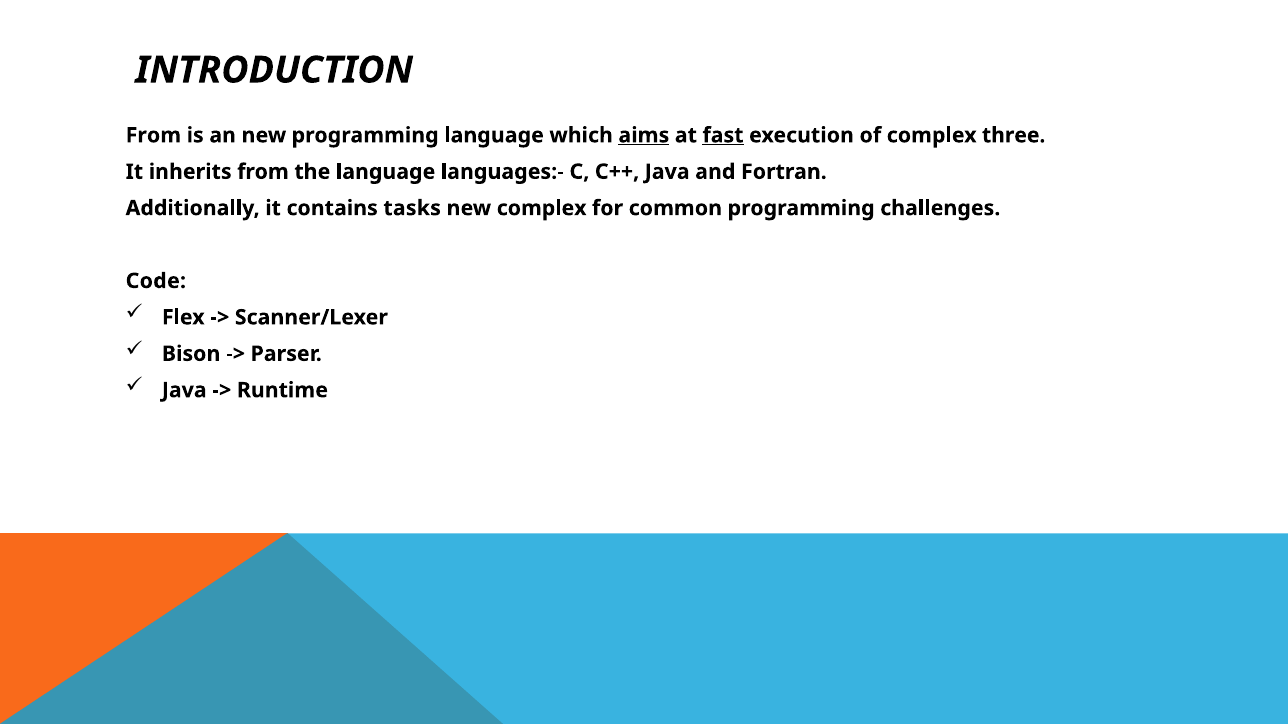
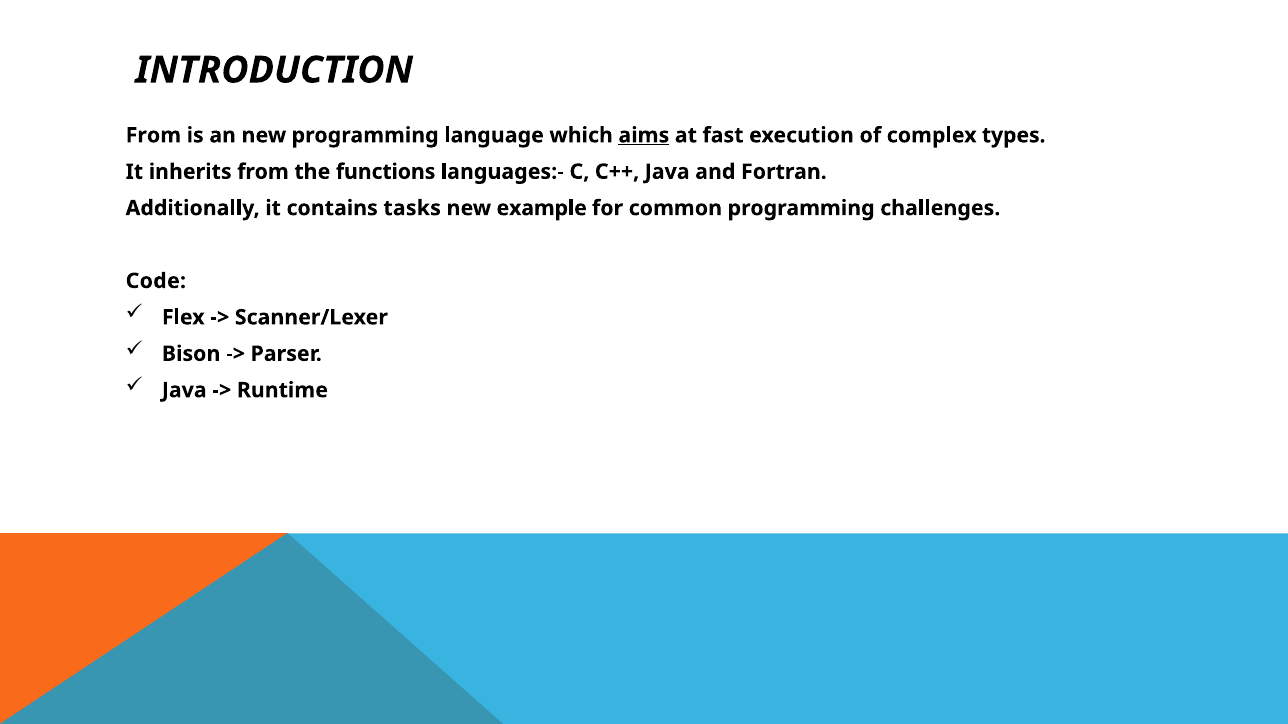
fast underline: present -> none
three: three -> types
the language: language -> functions
new complex: complex -> example
